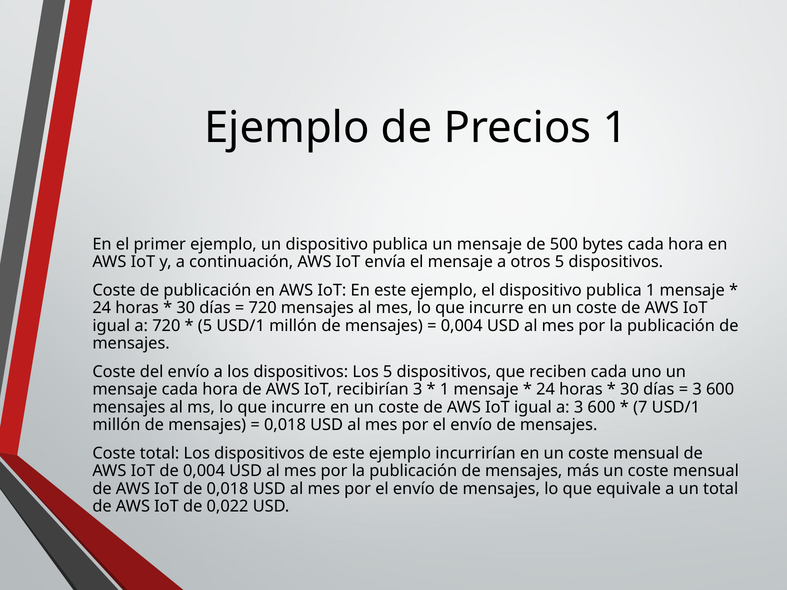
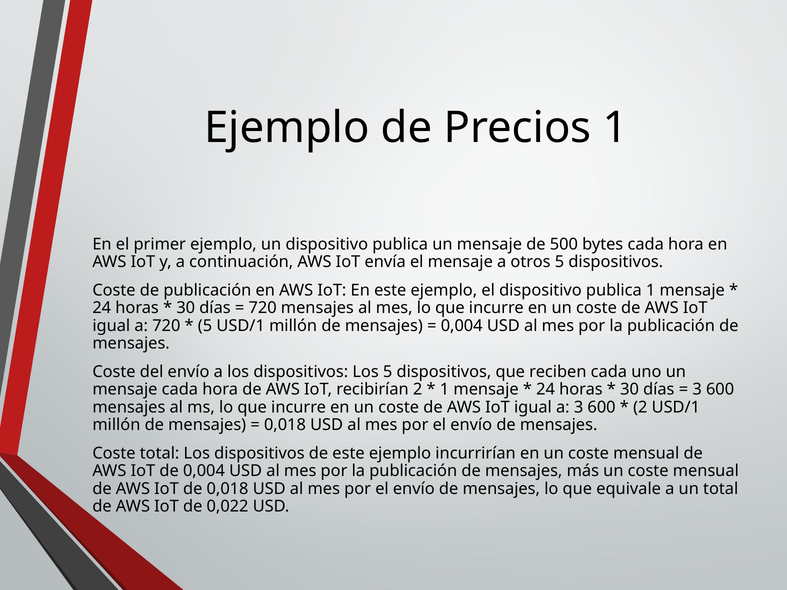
recibirían 3: 3 -> 2
7 at (640, 407): 7 -> 2
